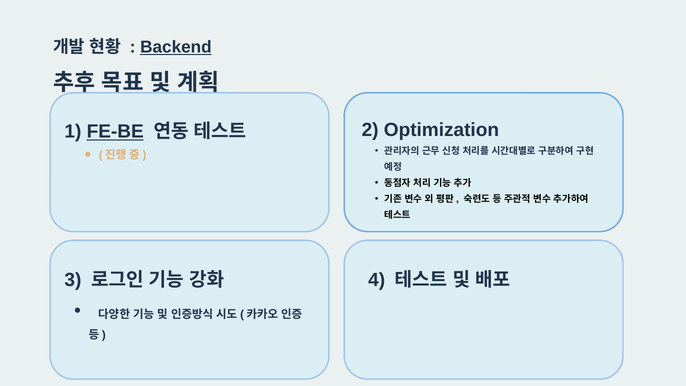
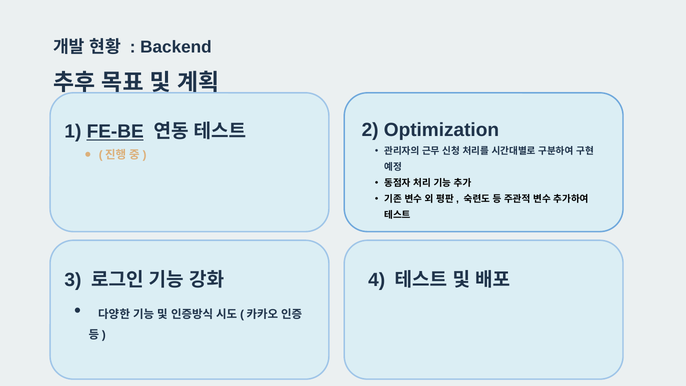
Backend underline: present -> none
